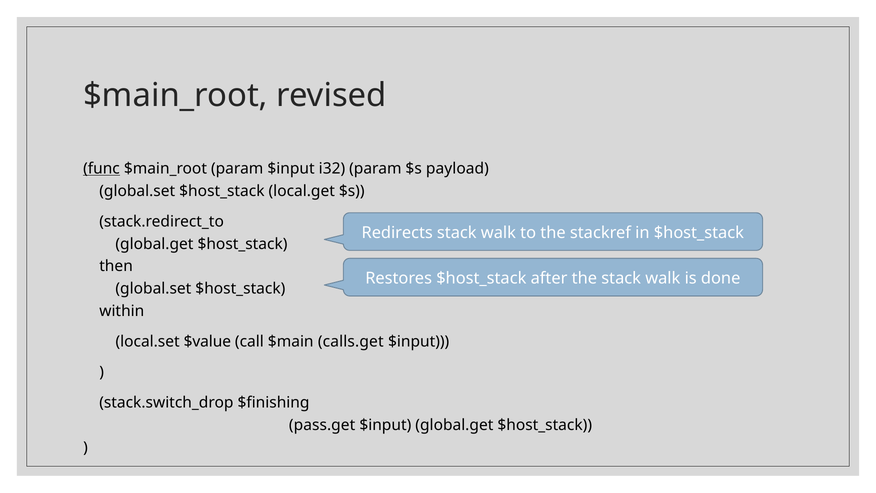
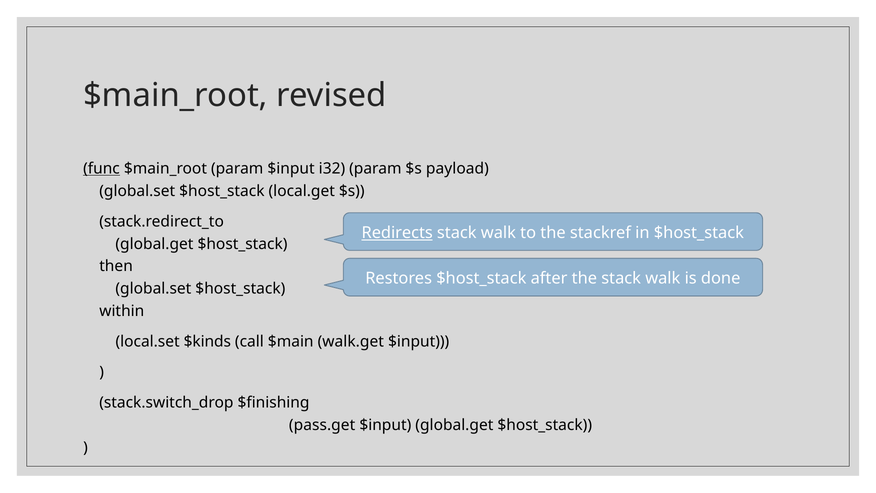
Redirects underline: none -> present
$value: $value -> $kinds
calls.get: calls.get -> walk.get
